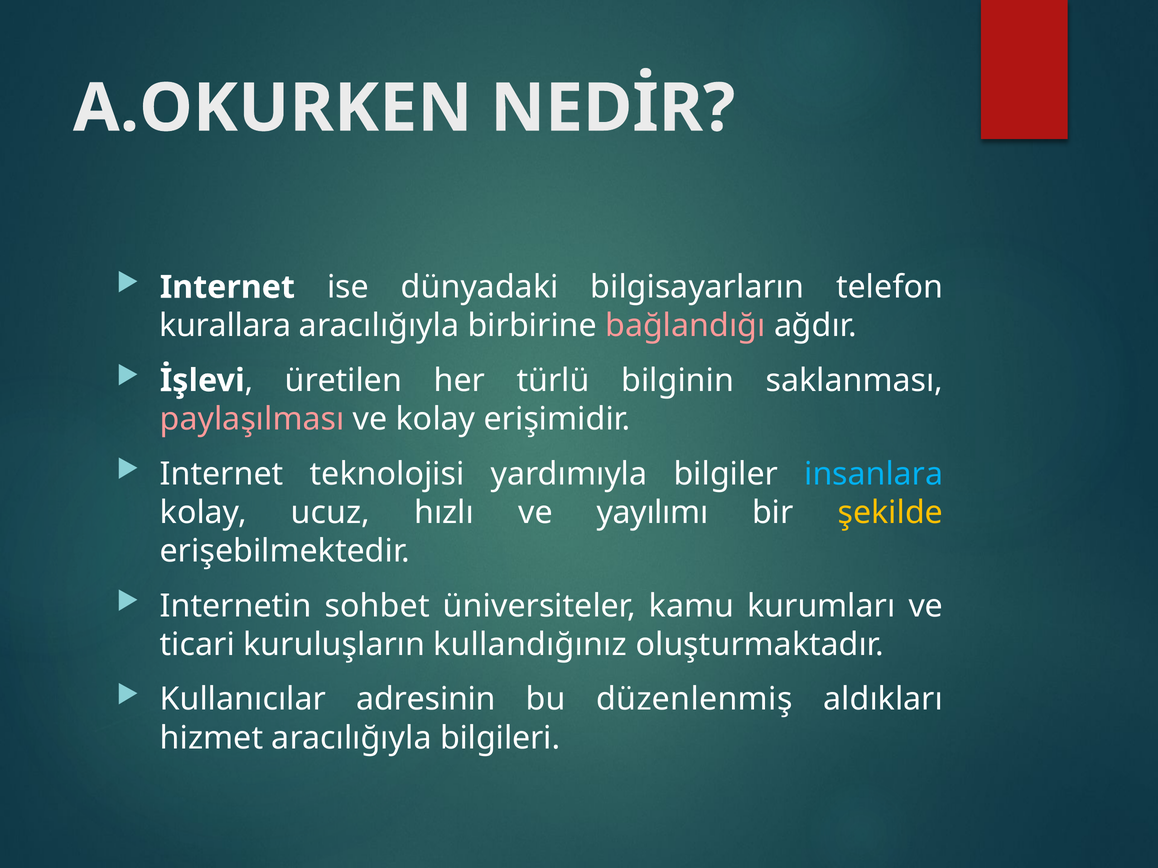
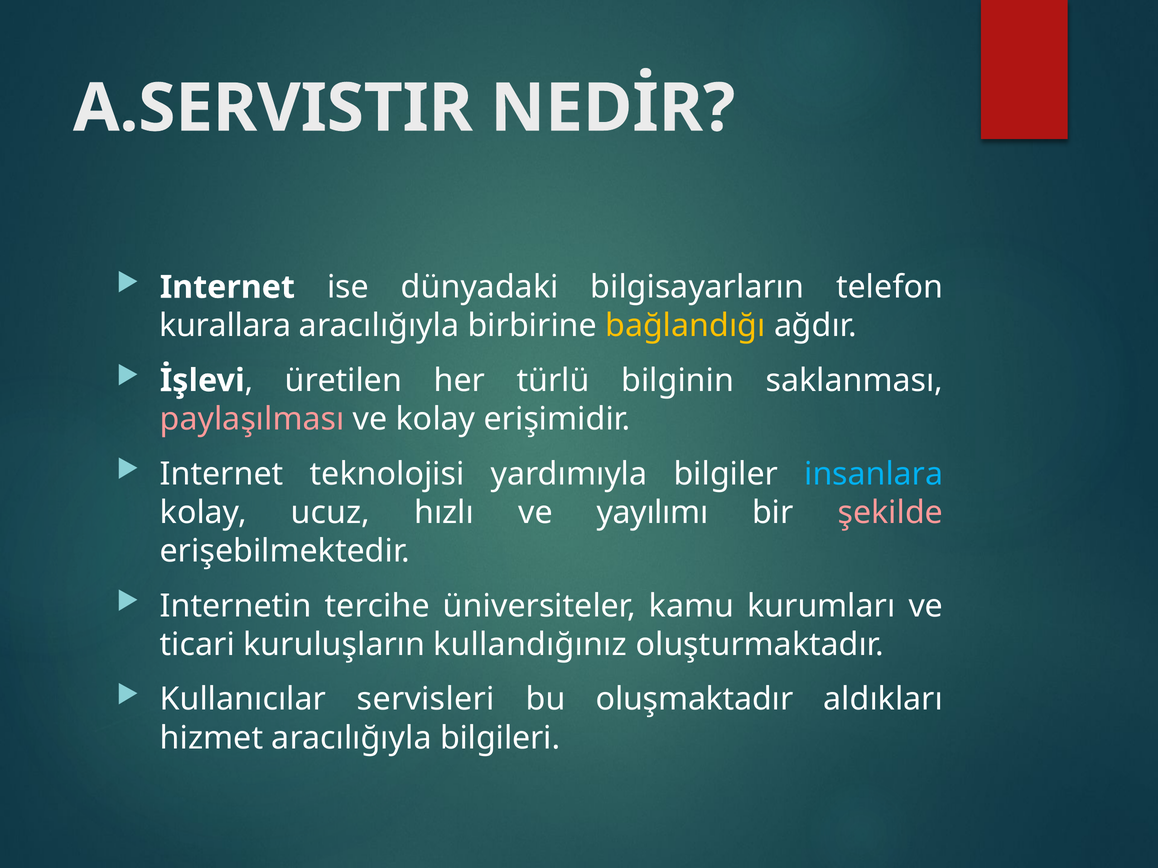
A.OKURKEN: A.OKURKEN -> A.SERVISTIR
bağlandığı colour: pink -> yellow
şekilde colour: yellow -> pink
sohbet: sohbet -> tercihe
adresinin: adresinin -> servisleri
düzenlenmiş: düzenlenmiş -> oluşmaktadır
